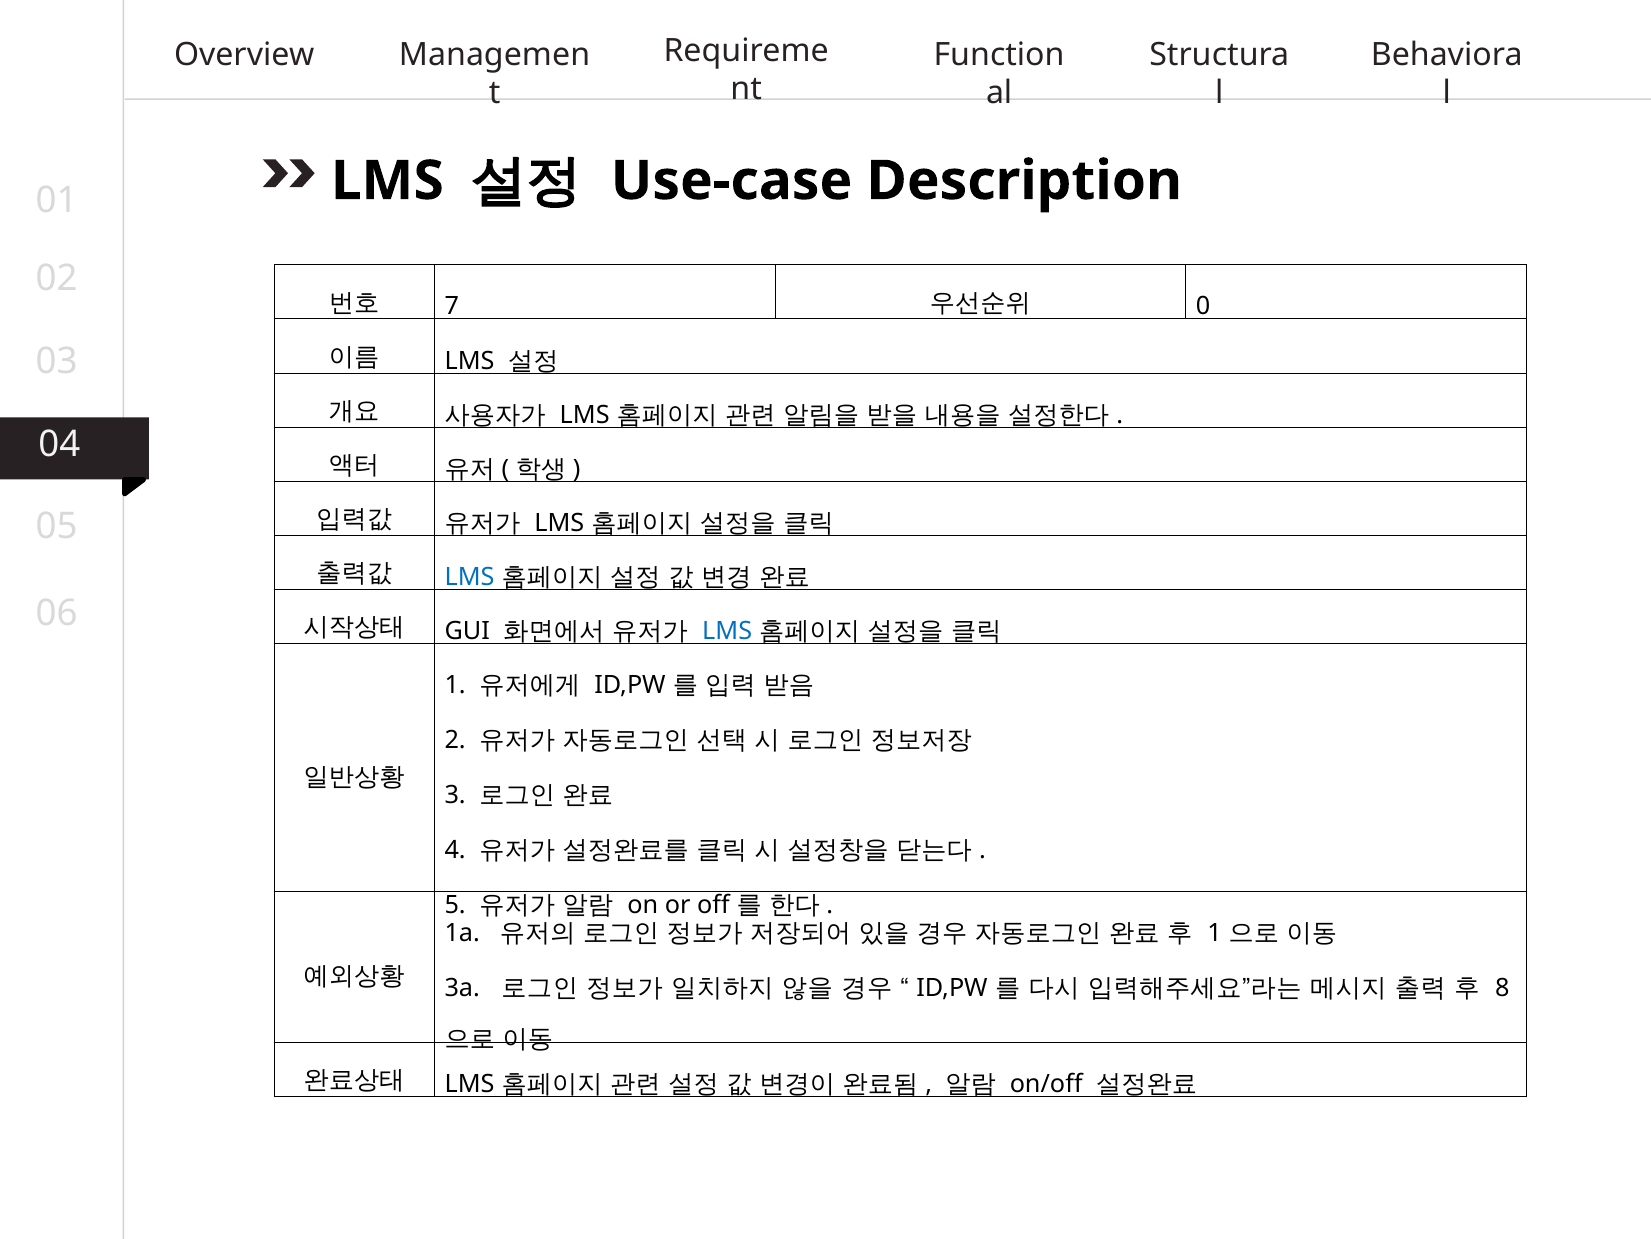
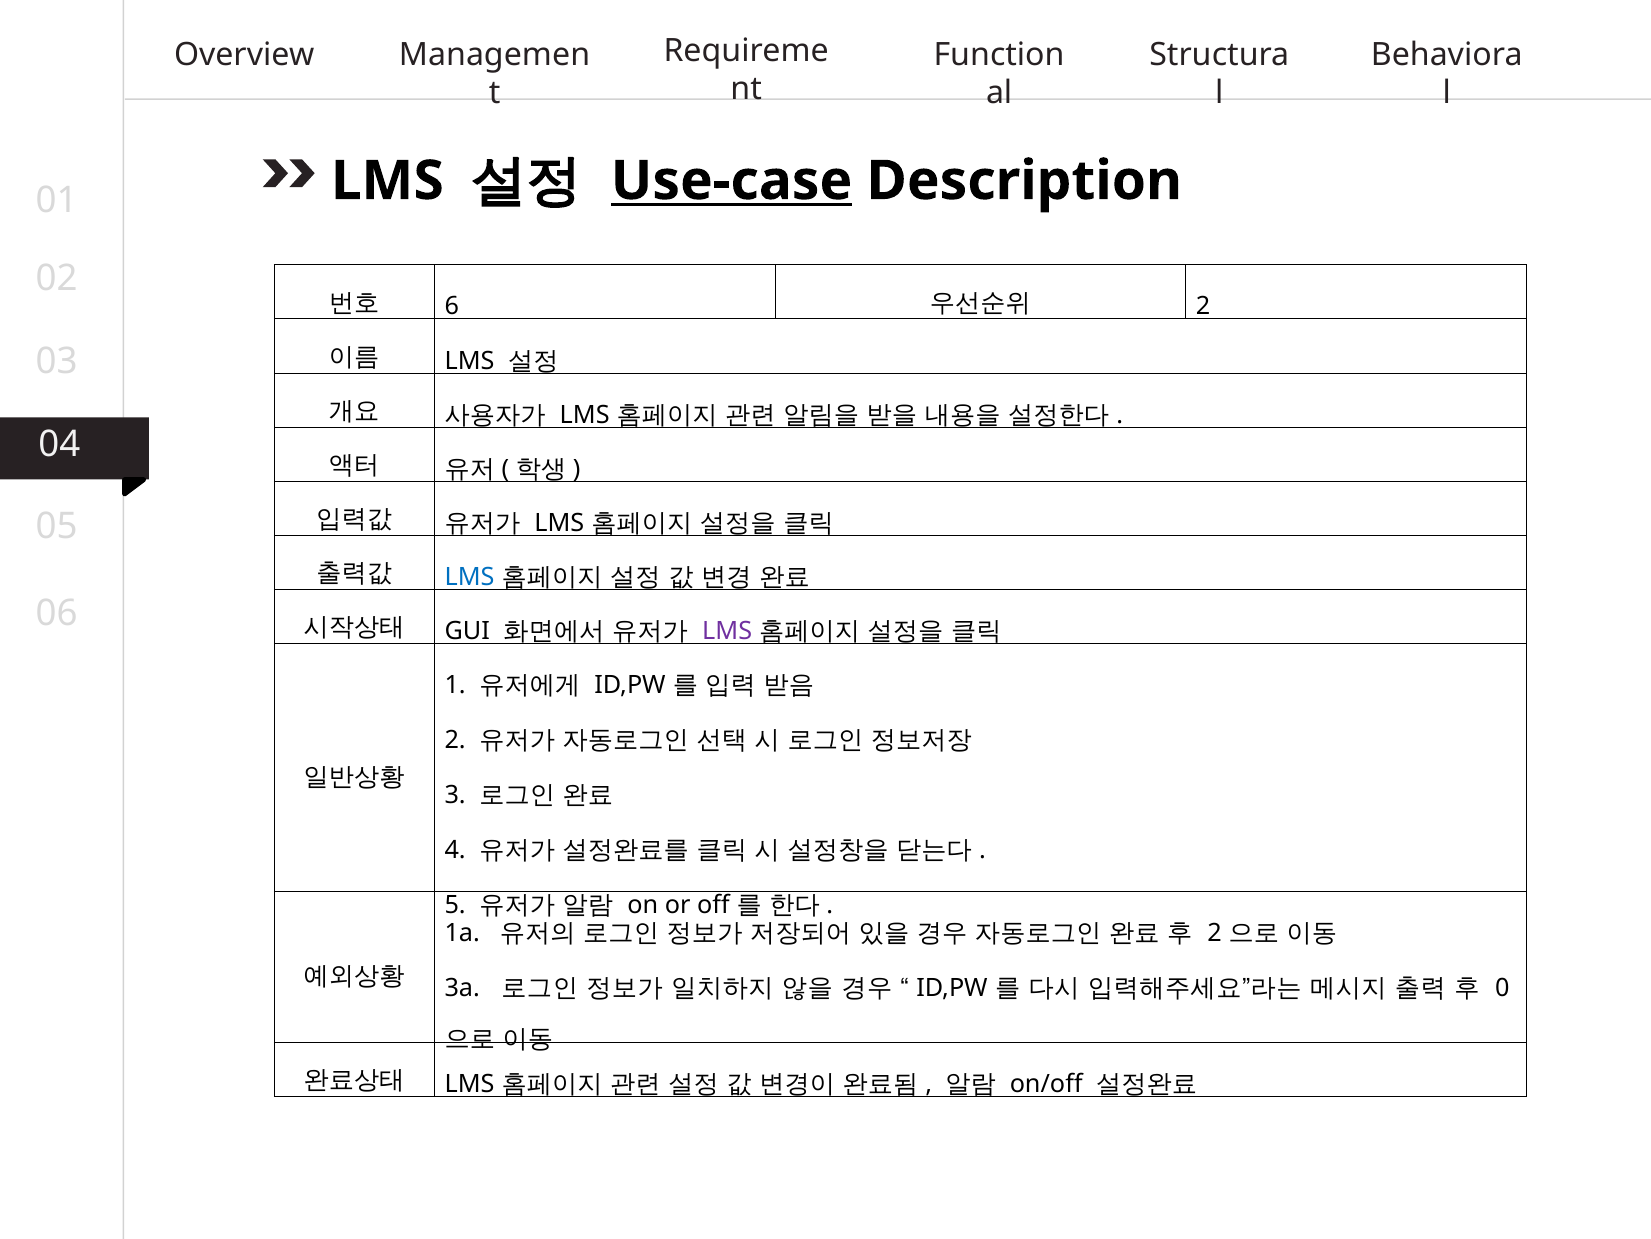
Use-case underline: none -> present
7: 7 -> 6
0 at (1203, 306): 0 -> 2
LMS at (727, 631) colour: blue -> purple
1 at (1215, 933): 1 -> 2
8: 8 -> 0
